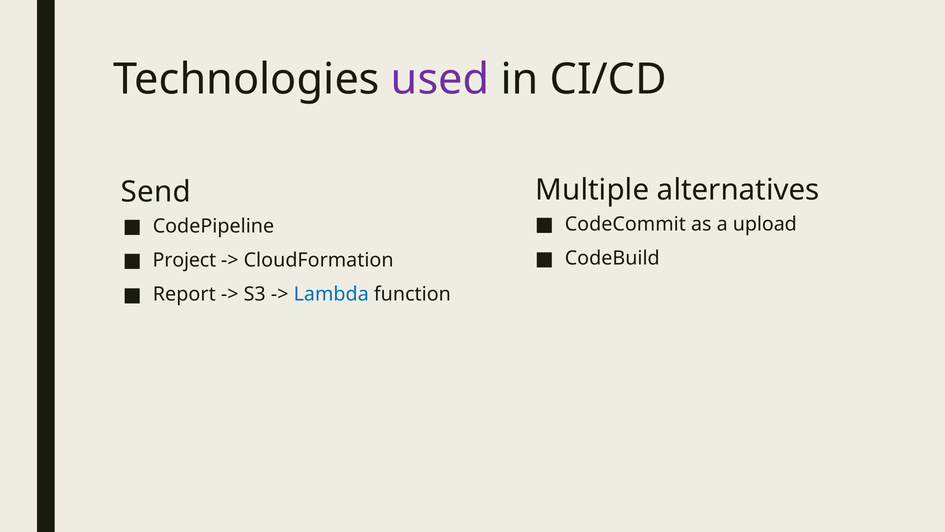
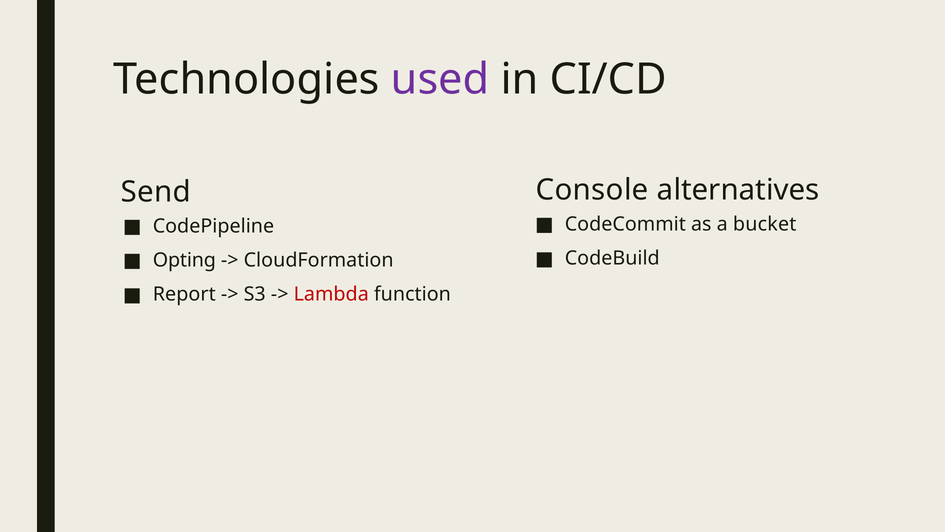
Multiple: Multiple -> Console
upload: upload -> bucket
Project: Project -> Opting
Lambda colour: blue -> red
